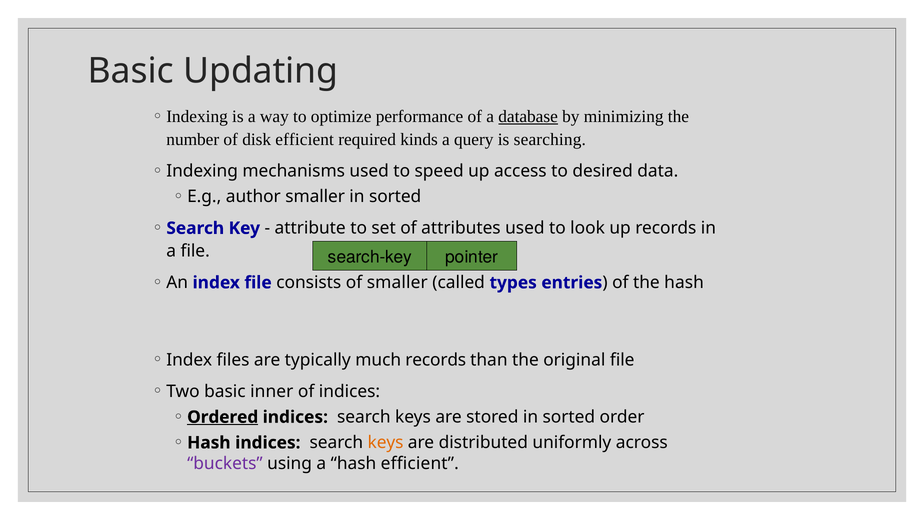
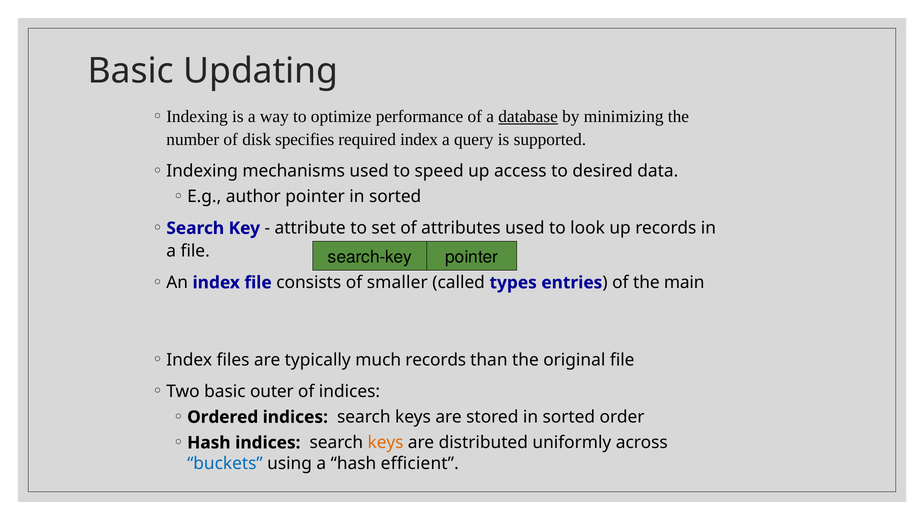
disk efficient: efficient -> specifies
required kinds: kinds -> index
searching: searching -> supported
author smaller: smaller -> pointer
the hash: hash -> main
inner: inner -> outer
Ordered underline: present -> none
buckets colour: purple -> blue
